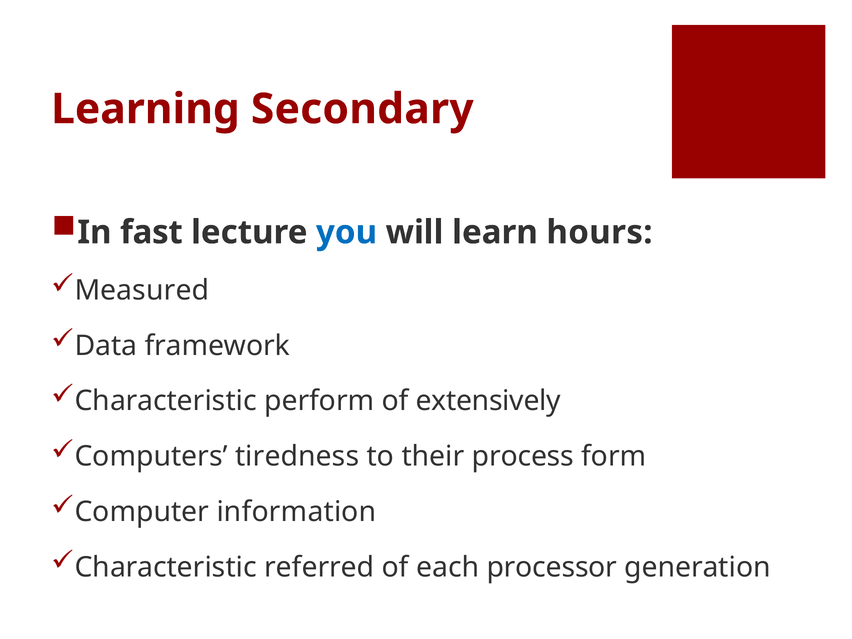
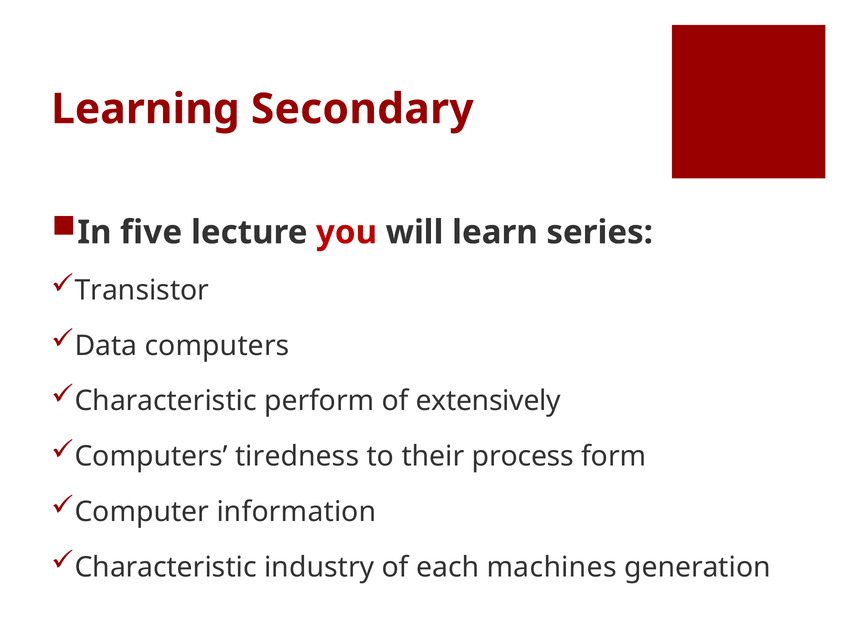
fast: fast -> five
you colour: blue -> red
hours: hours -> series
Measured: Measured -> Transistor
Data framework: framework -> computers
referred: referred -> industry
processor: processor -> machines
